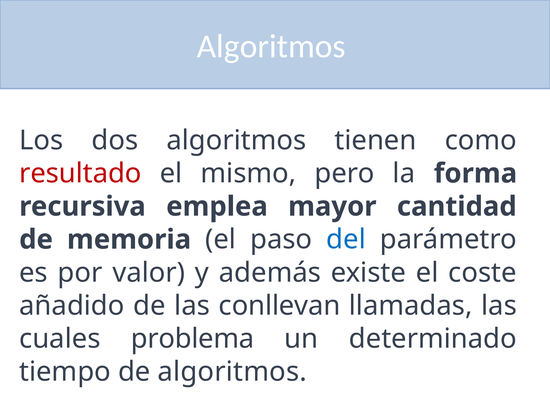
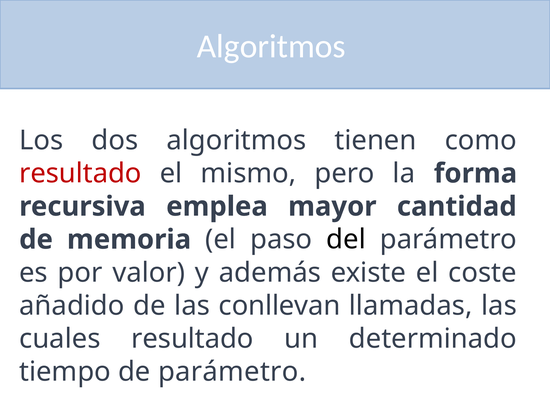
del colour: blue -> black
cuales problema: problema -> resultado
de algoritmos: algoritmos -> parámetro
